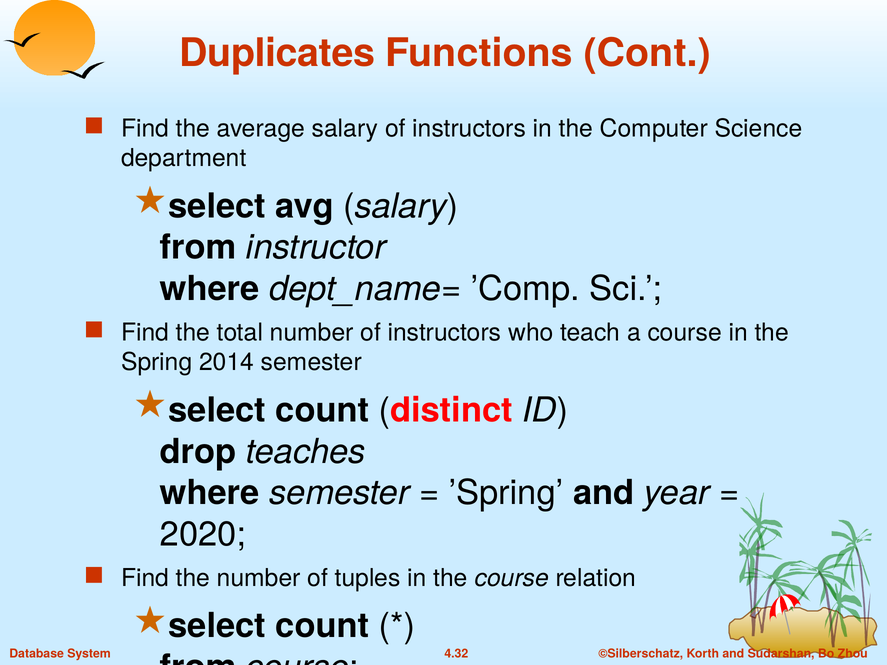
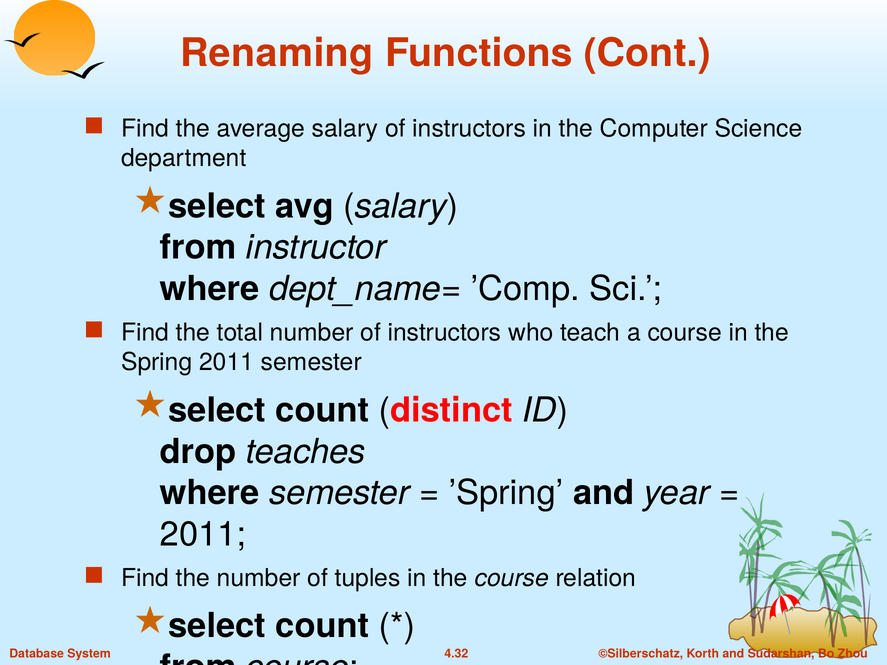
Duplicates: Duplicates -> Renaming
Spring 2014: 2014 -> 2011
2020 at (203, 535): 2020 -> 2011
